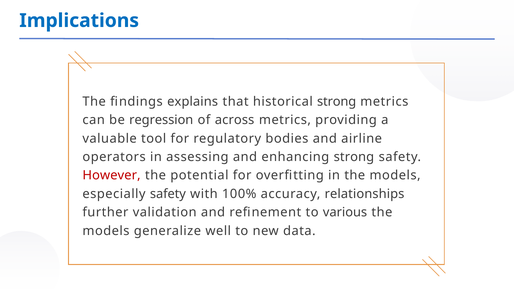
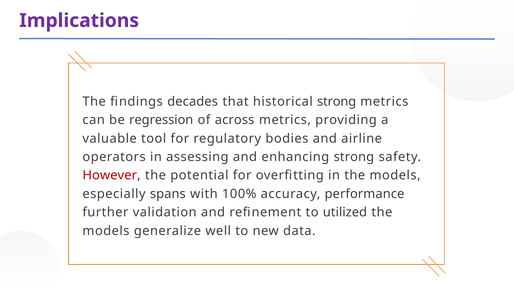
Implications colour: blue -> purple
explains: explains -> decades
especially safety: safety -> spans
relationships: relationships -> performance
various: various -> utilized
